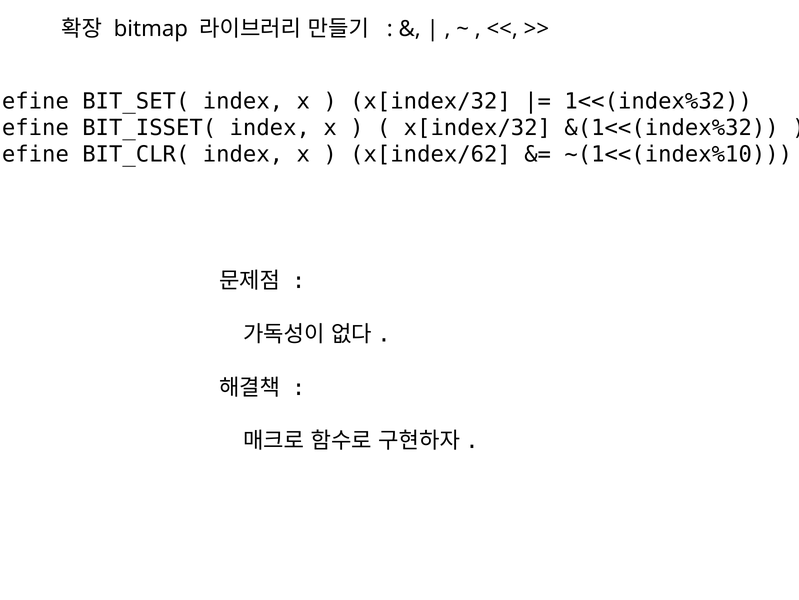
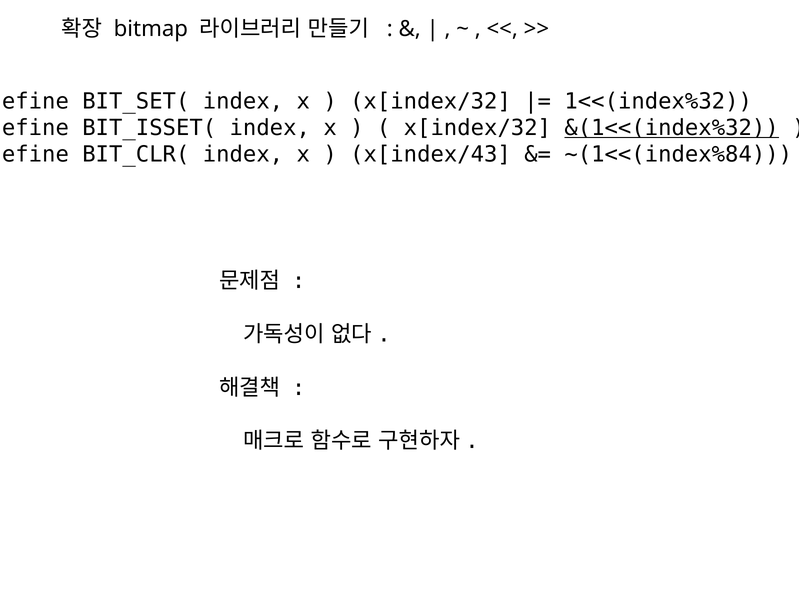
&(1<<(index%32 underline: none -> present
x[index/62: x[index/62 -> x[index/43
~(1<<(index%10: ~(1<<(index%10 -> ~(1<<(index%84
